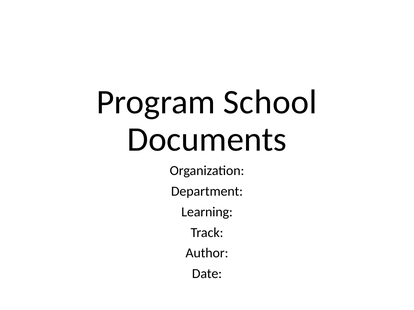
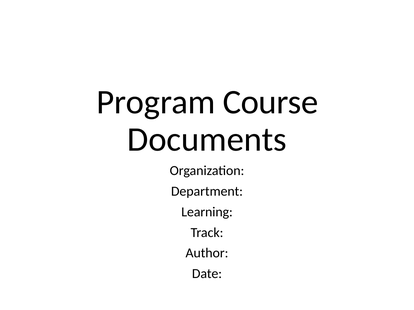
School: School -> Course
